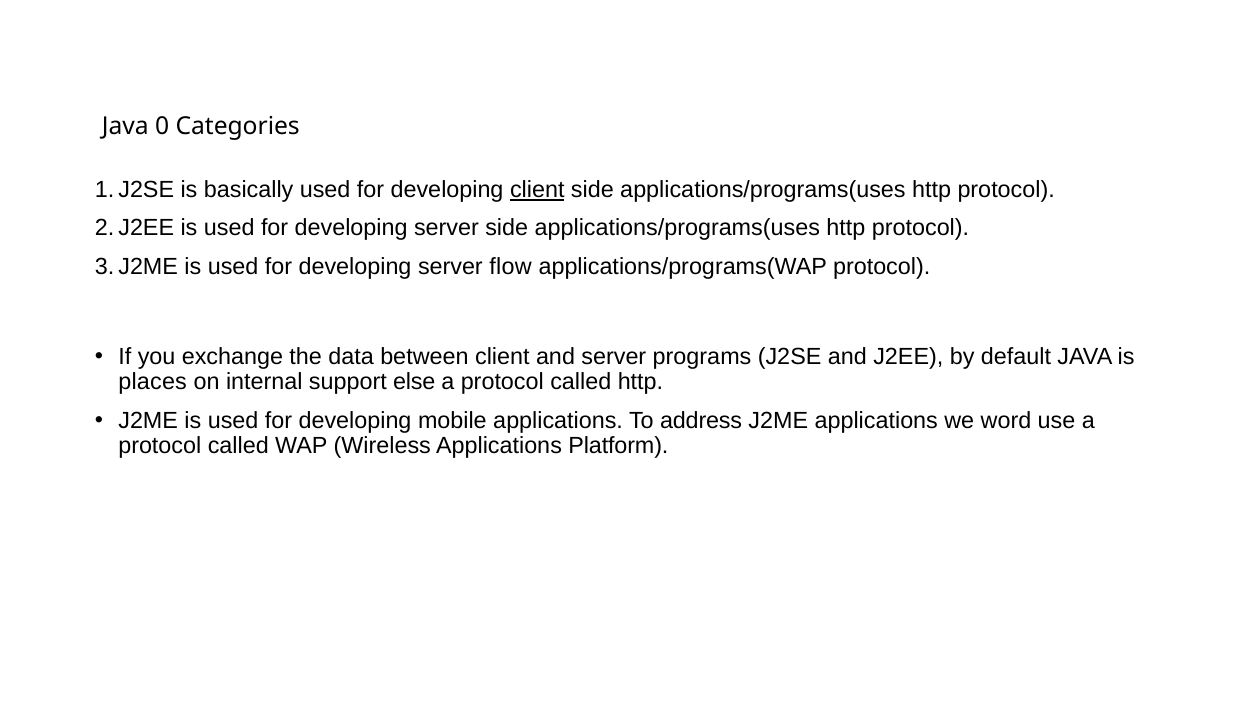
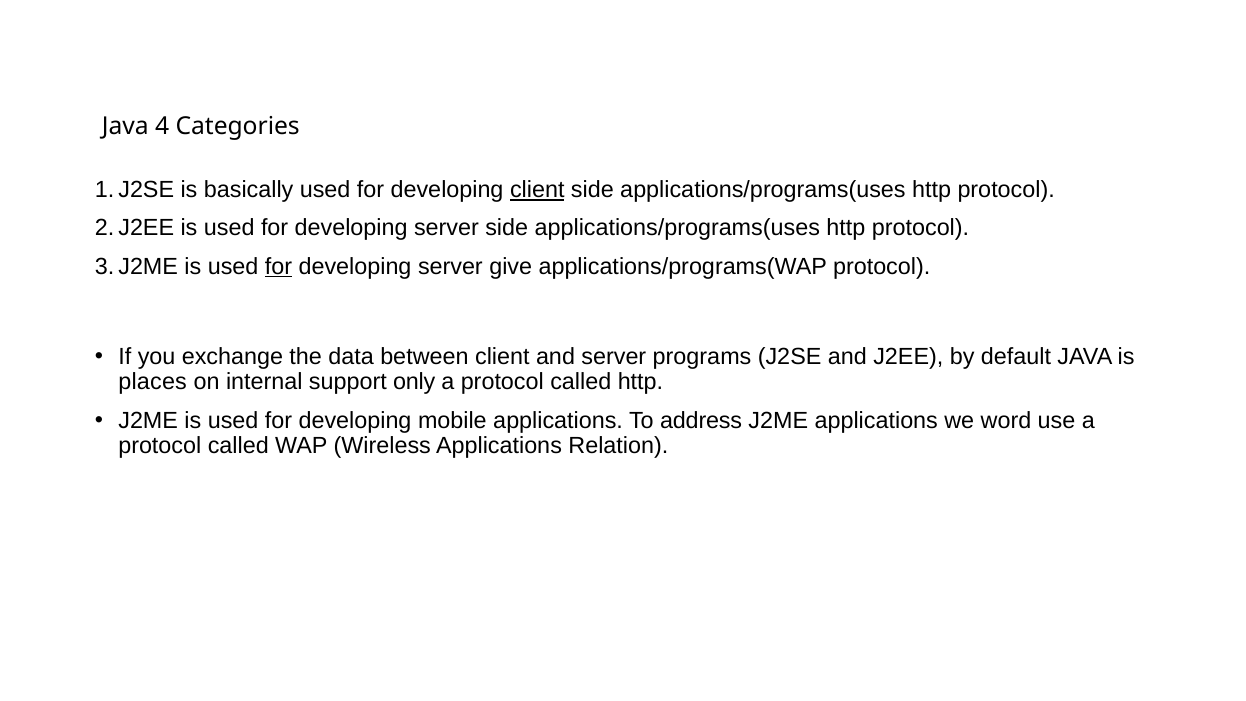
0: 0 -> 4
for at (279, 266) underline: none -> present
flow: flow -> give
else: else -> only
Platform: Platform -> Relation
